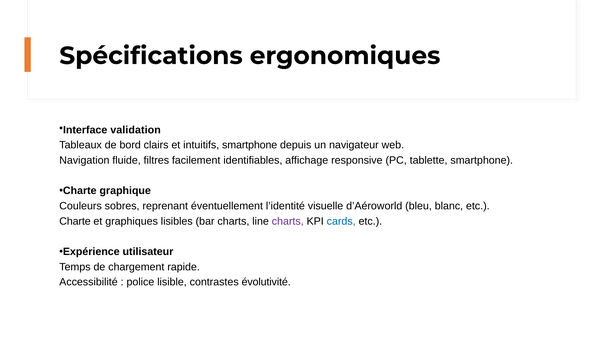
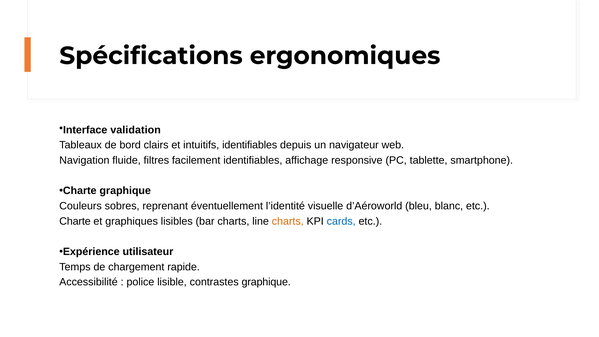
intuitifs smartphone: smartphone -> identifiables
charts at (288, 221) colour: purple -> orange
contrastes évolutivité: évolutivité -> graphique
